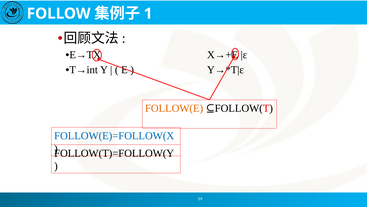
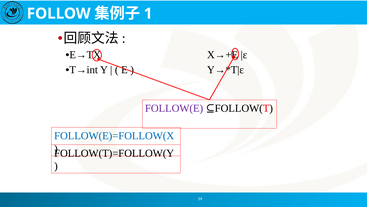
FOLLOW(E colour: orange -> purple
